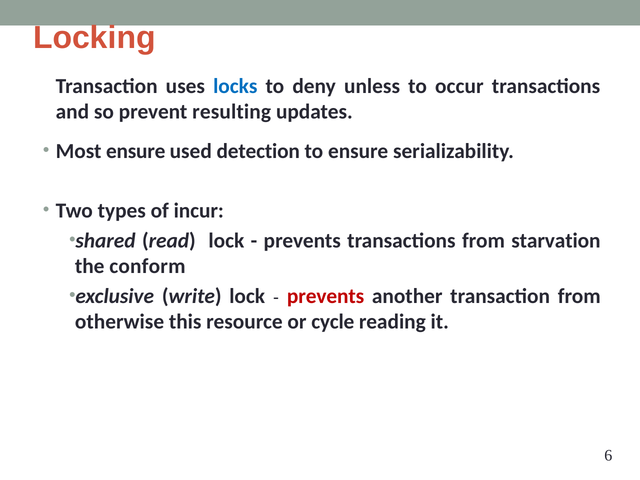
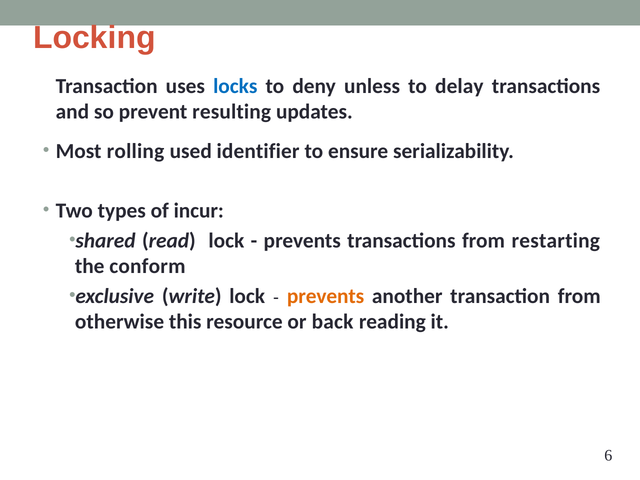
occur: occur -> delay
Most ensure: ensure -> rolling
detection: detection -> identifier
starvation: starvation -> restarting
prevents at (326, 296) colour: red -> orange
cycle: cycle -> back
